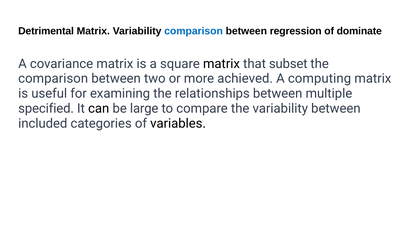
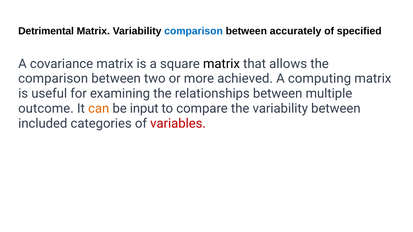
regression: regression -> accurately
dominate: dominate -> specified
subset: subset -> allows
specified: specified -> outcome
can colour: black -> orange
large: large -> input
variables colour: black -> red
